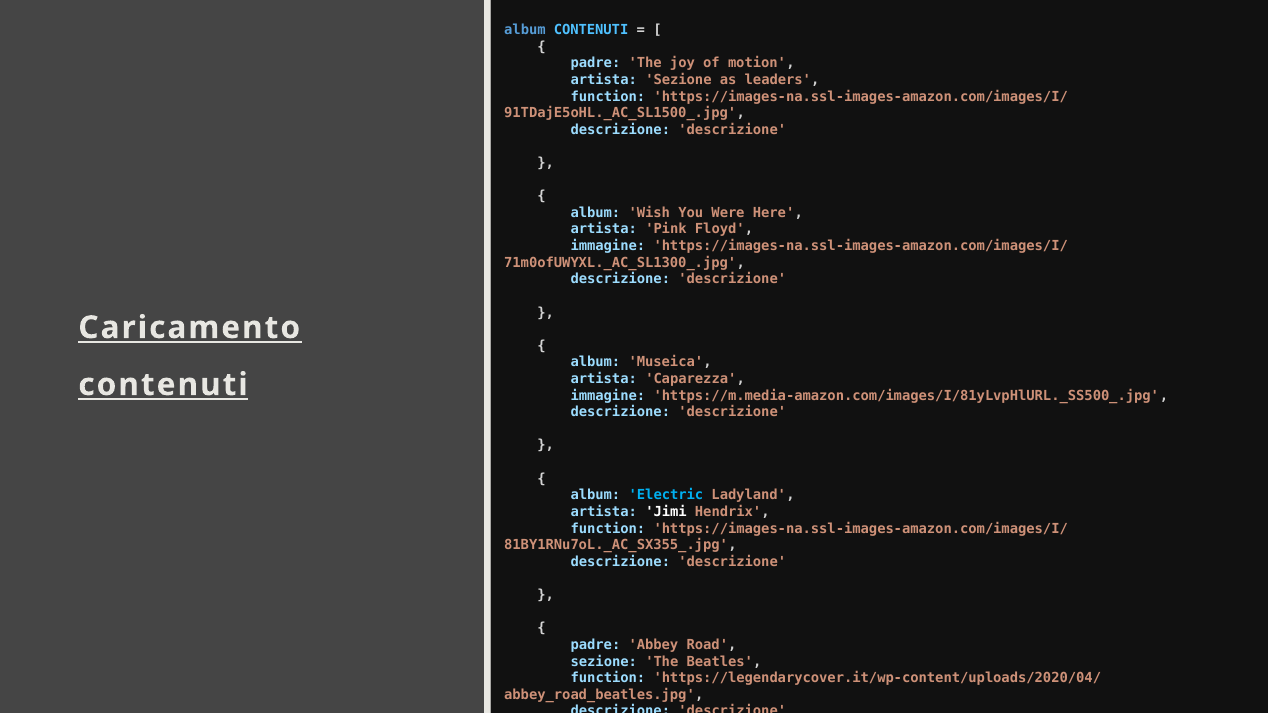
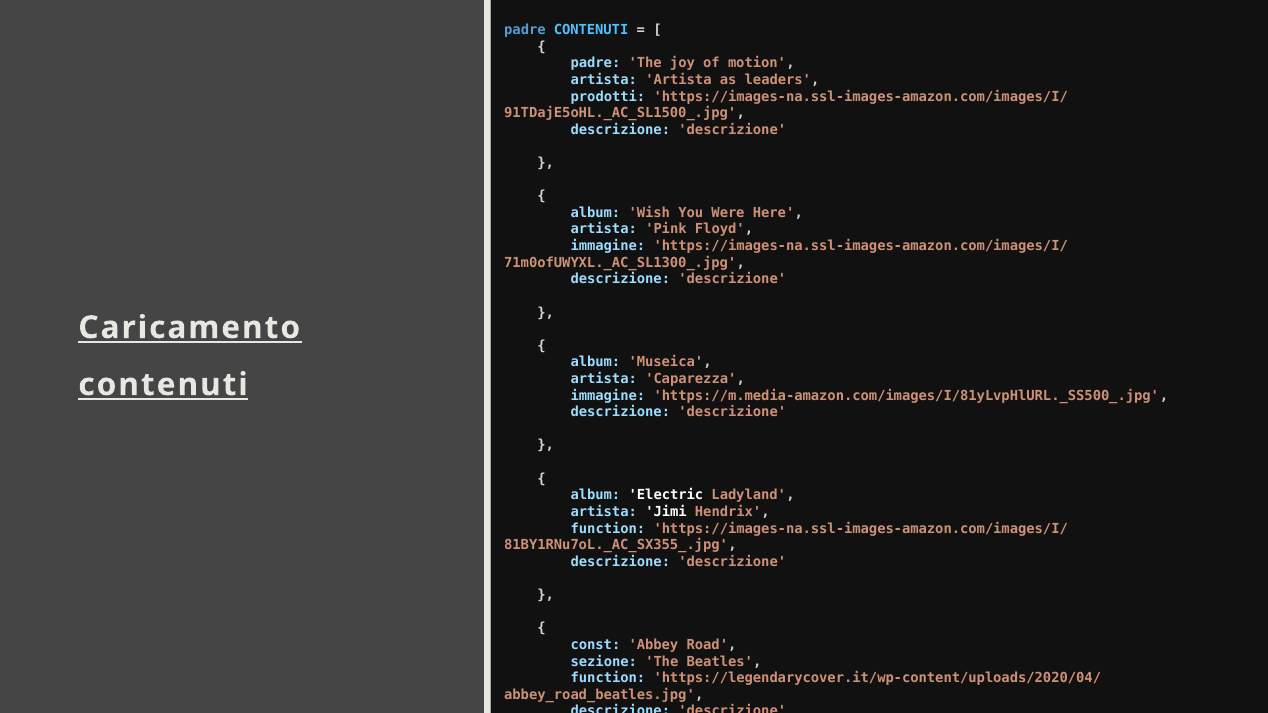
album at (525, 30): album -> padre
artista Sezione: Sezione -> Artista
function at (608, 96): function -> prodotti
Electric colour: light blue -> white
padre at (595, 645): padre -> const
